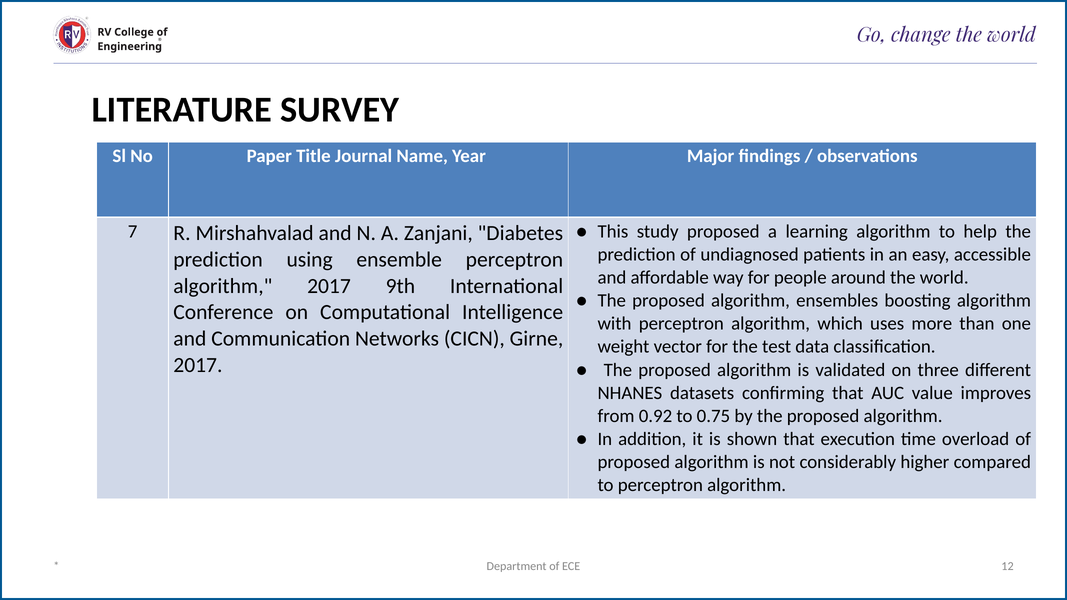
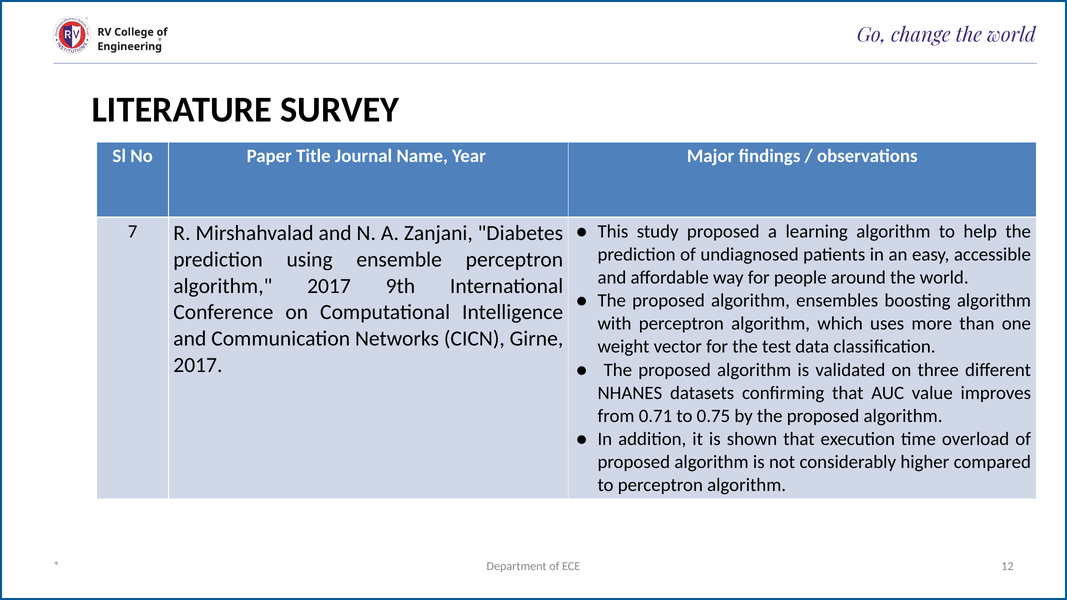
0.92: 0.92 -> 0.71
